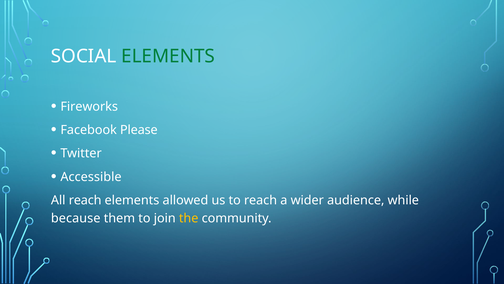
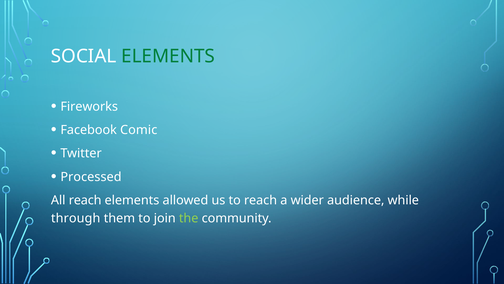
Please: Please -> Comic
Accessible: Accessible -> Processed
because: because -> through
the colour: yellow -> light green
